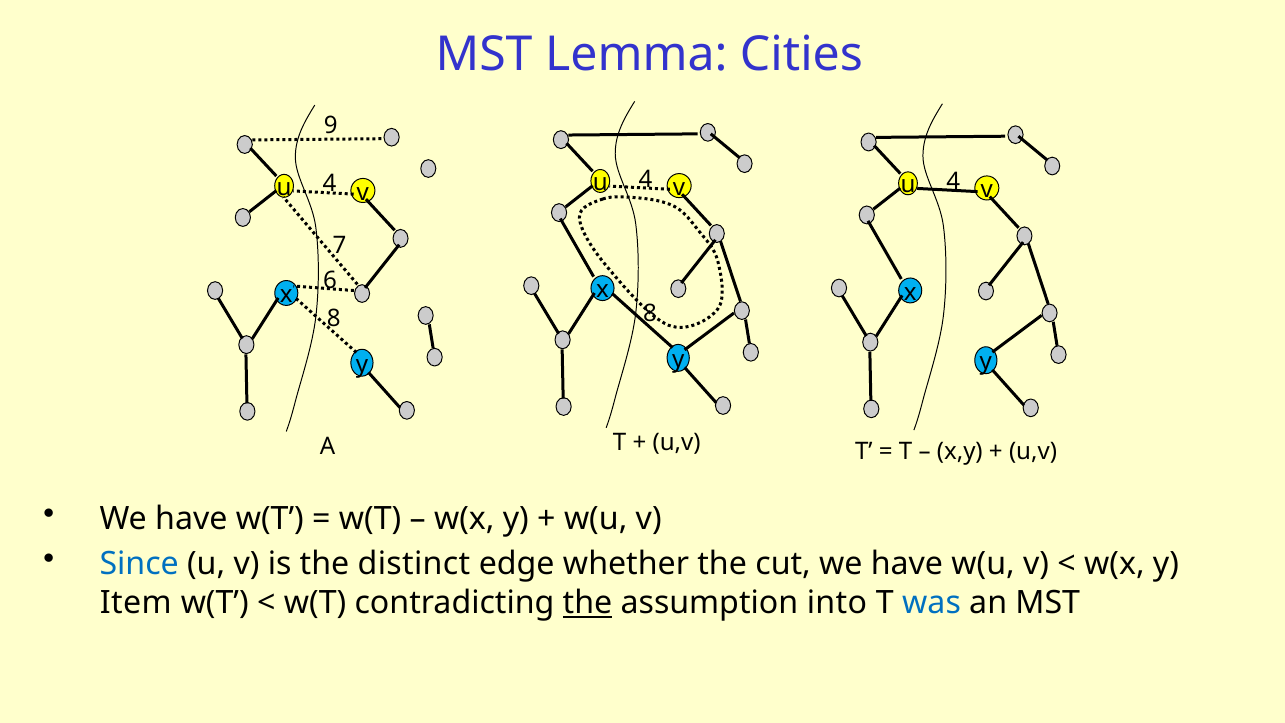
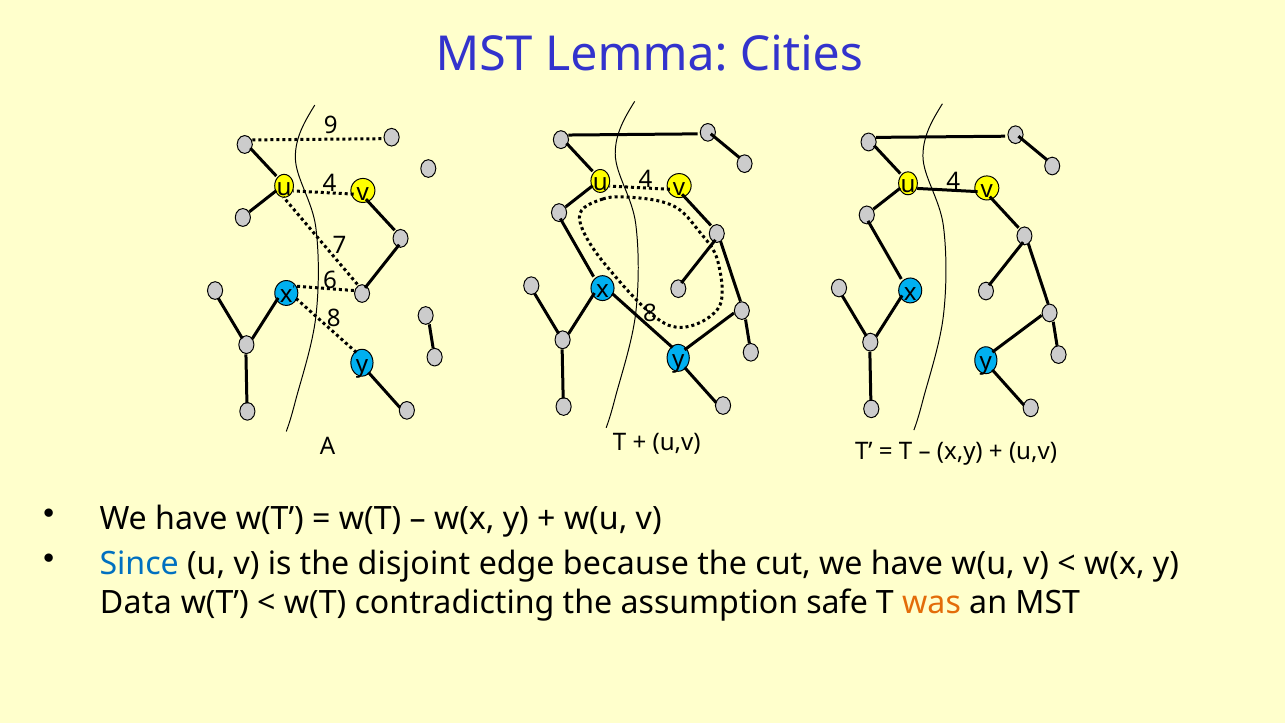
distinct: distinct -> disjoint
whether: whether -> because
Item: Item -> Data
the at (588, 603) underline: present -> none
into: into -> safe
was colour: blue -> orange
